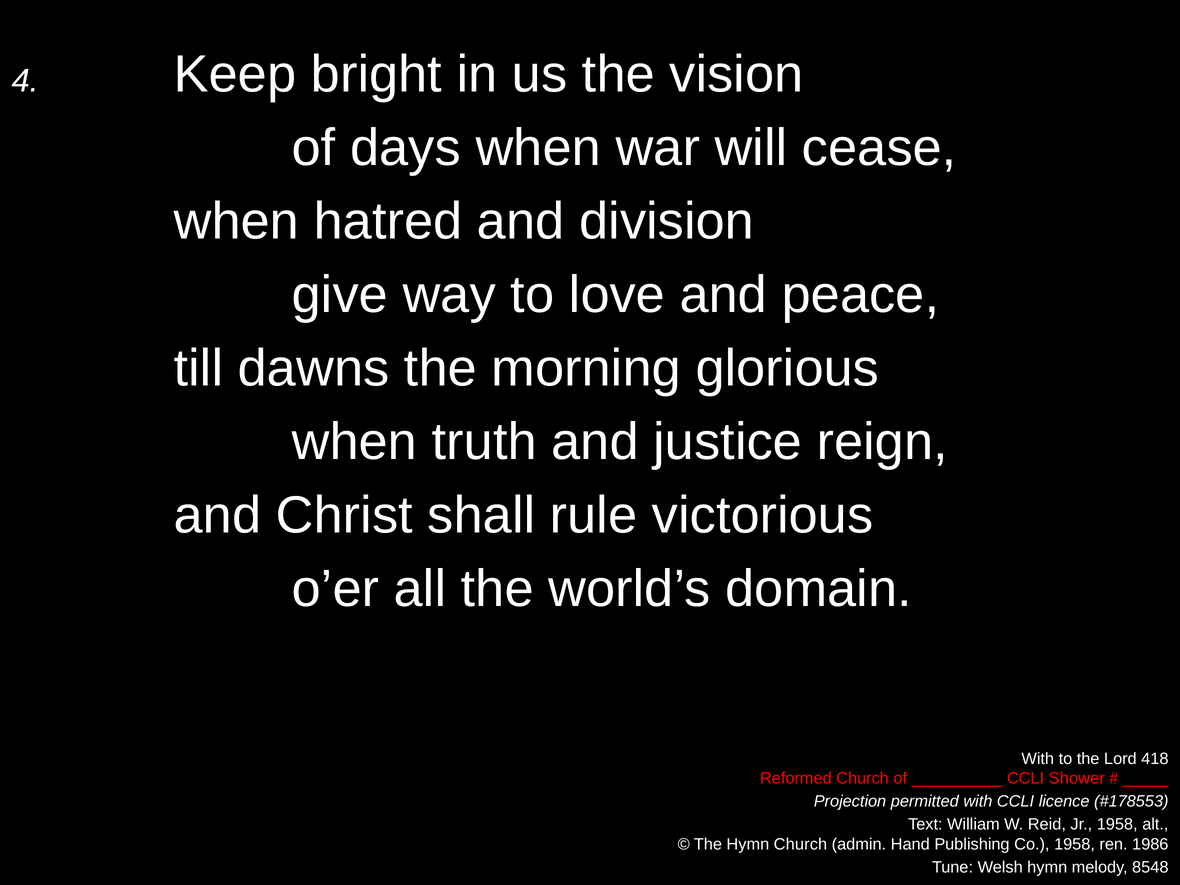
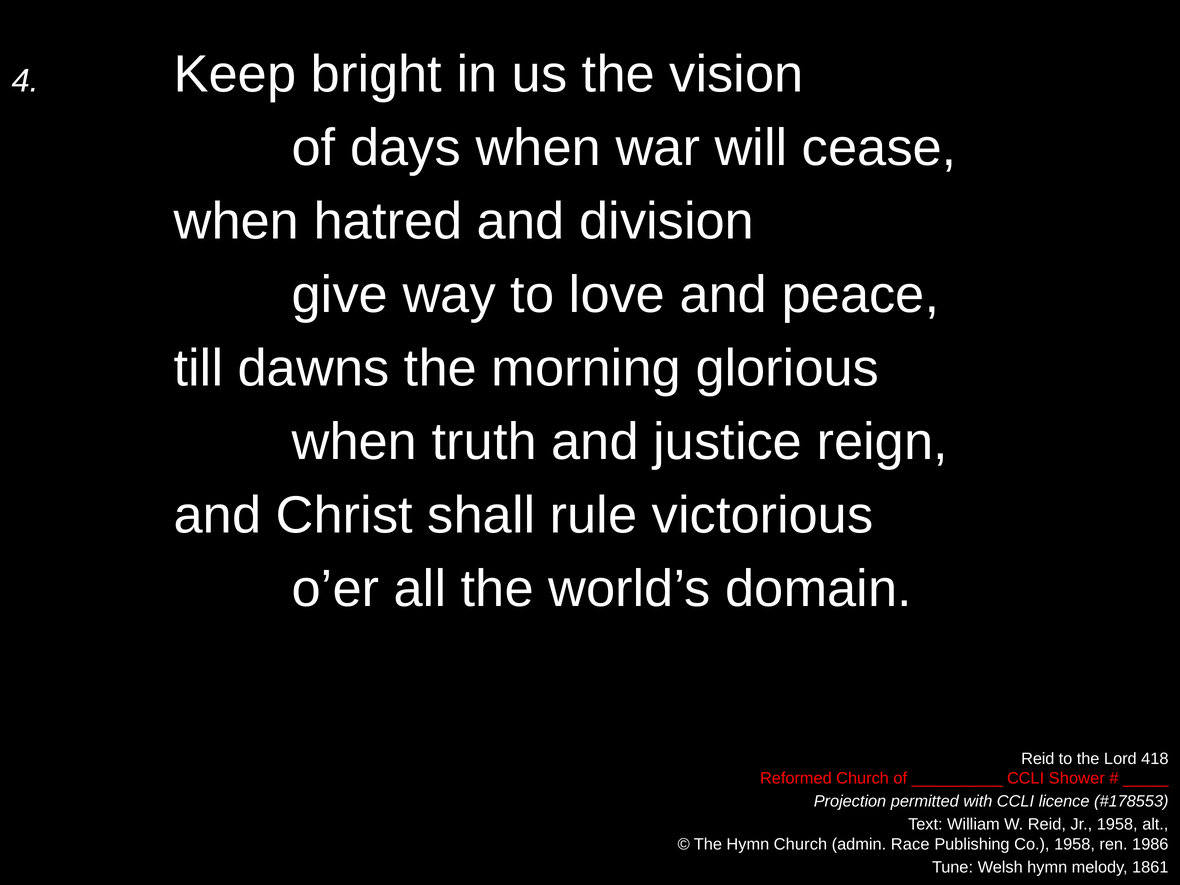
With at (1038, 759): With -> Reid
Hand: Hand -> Race
8548: 8548 -> 1861
